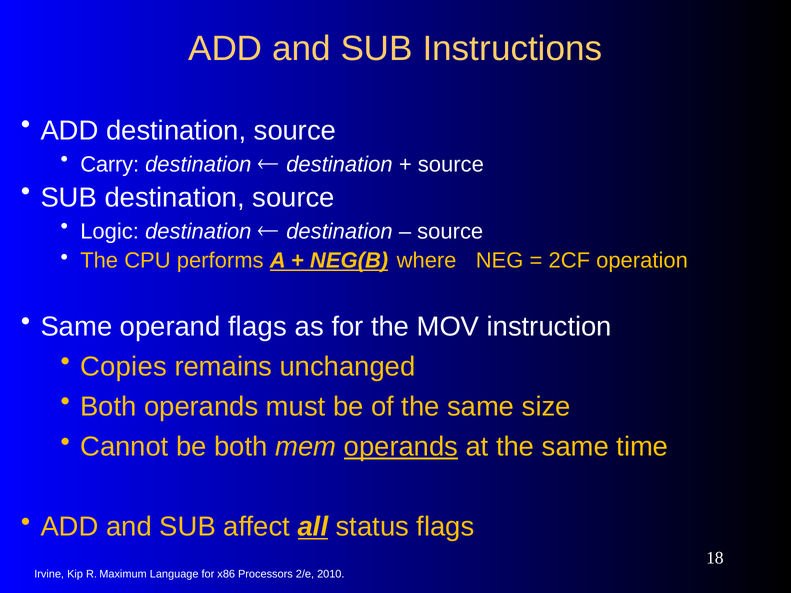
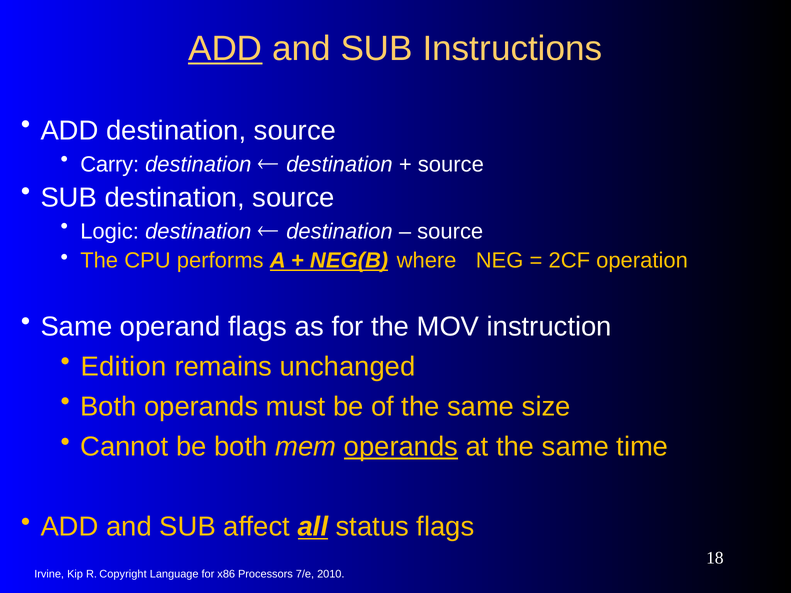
ADD at (225, 49) underline: none -> present
Copies: Copies -> Edition
Maximum: Maximum -> Copyright
2/e: 2/e -> 7/e
